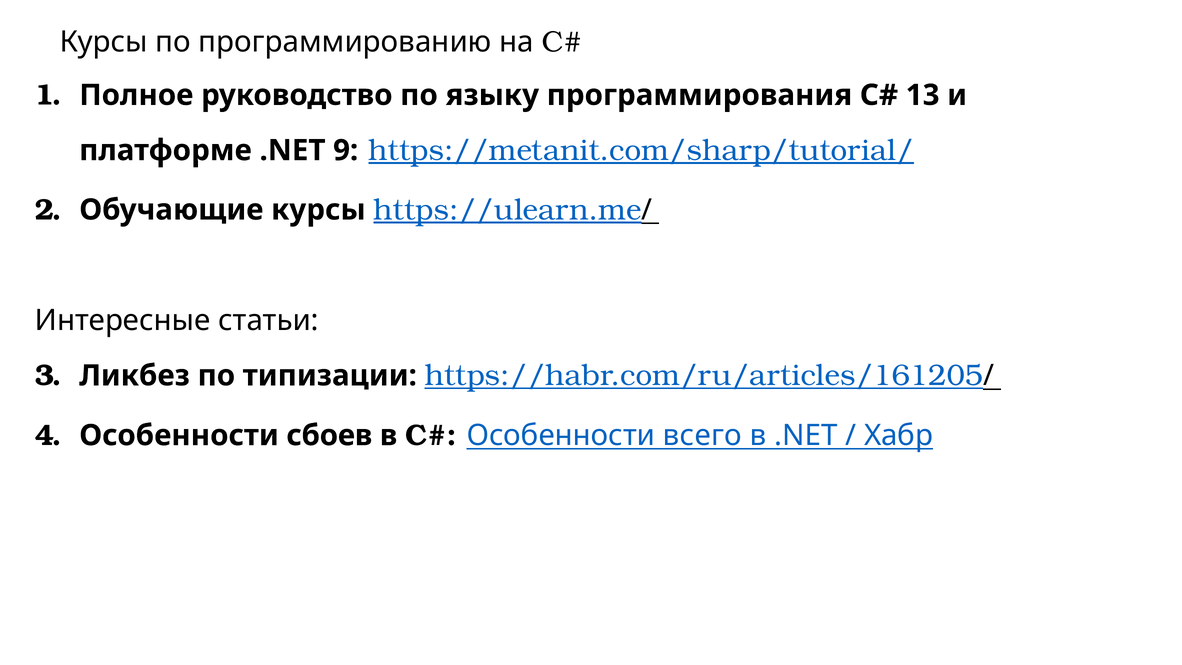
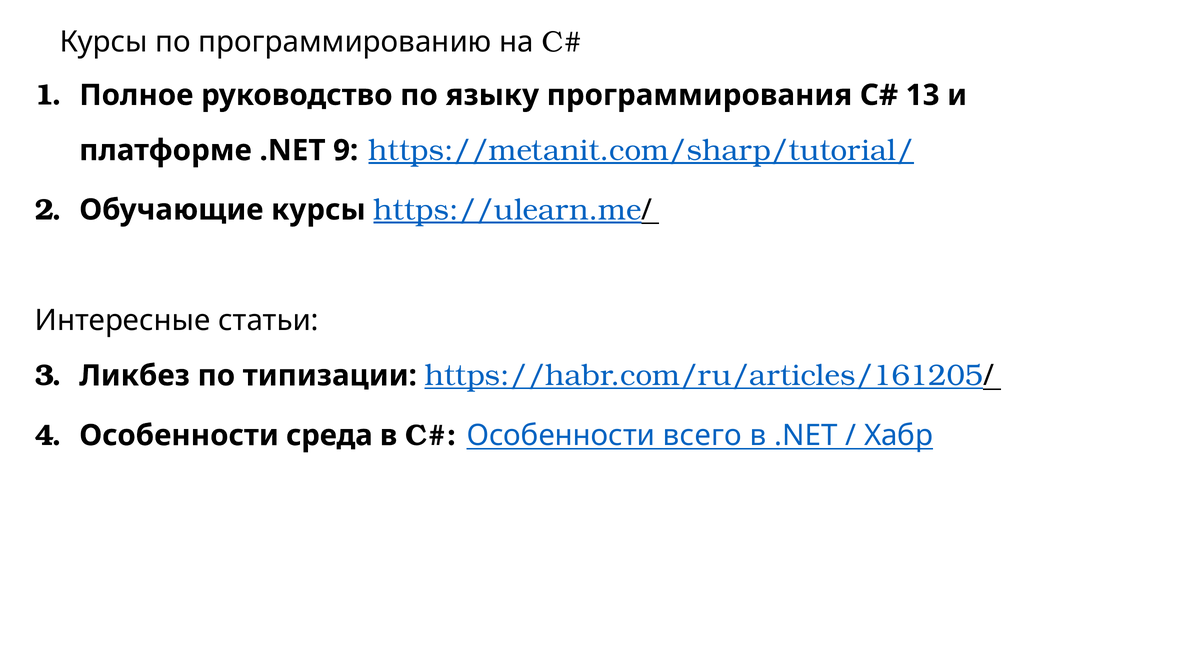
сбоев: сбоев -> среда
